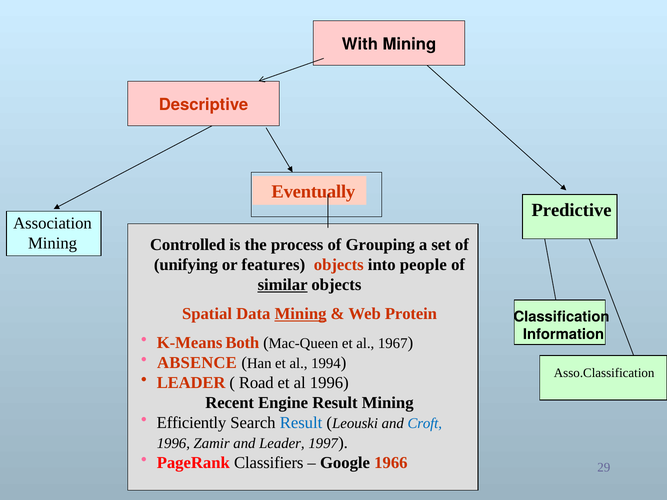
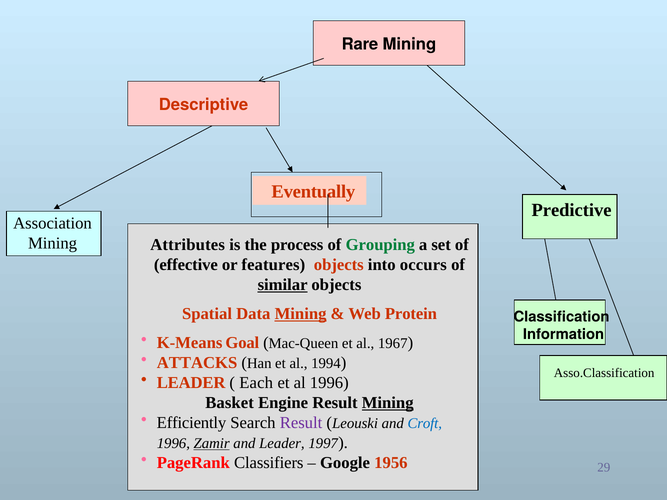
With: With -> Rare
Controlled: Controlled -> Attributes
Grouping colour: black -> green
unifying: unifying -> effective
people: people -> occurs
Both: Both -> Goal
ABSENCE: ABSENCE -> ATTACKS
Road: Road -> Each
Recent: Recent -> Basket
Mining at (388, 403) underline: none -> present
Result at (301, 423) colour: blue -> purple
Zamir underline: none -> present
1966: 1966 -> 1956
